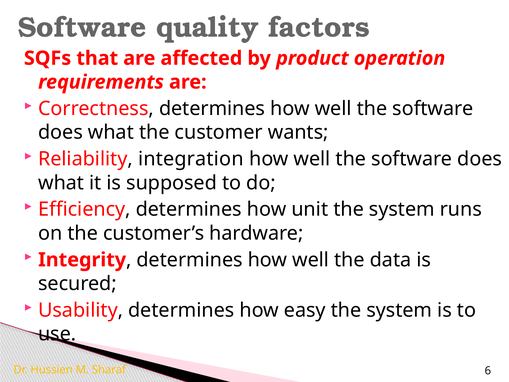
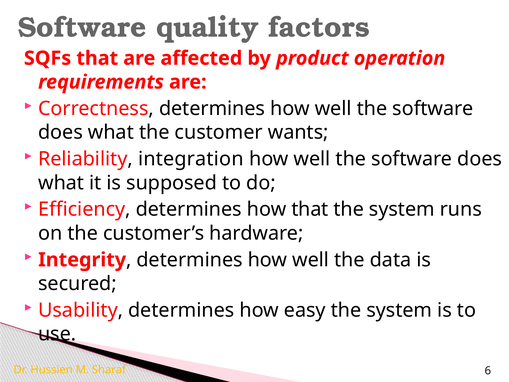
how unit: unit -> that
